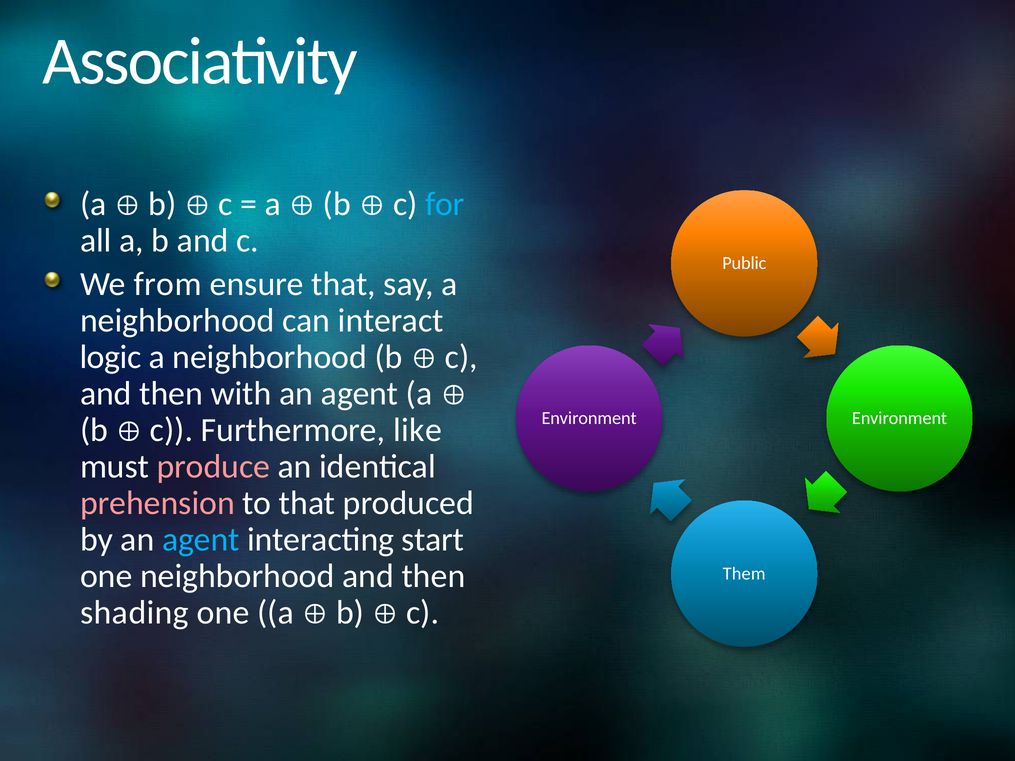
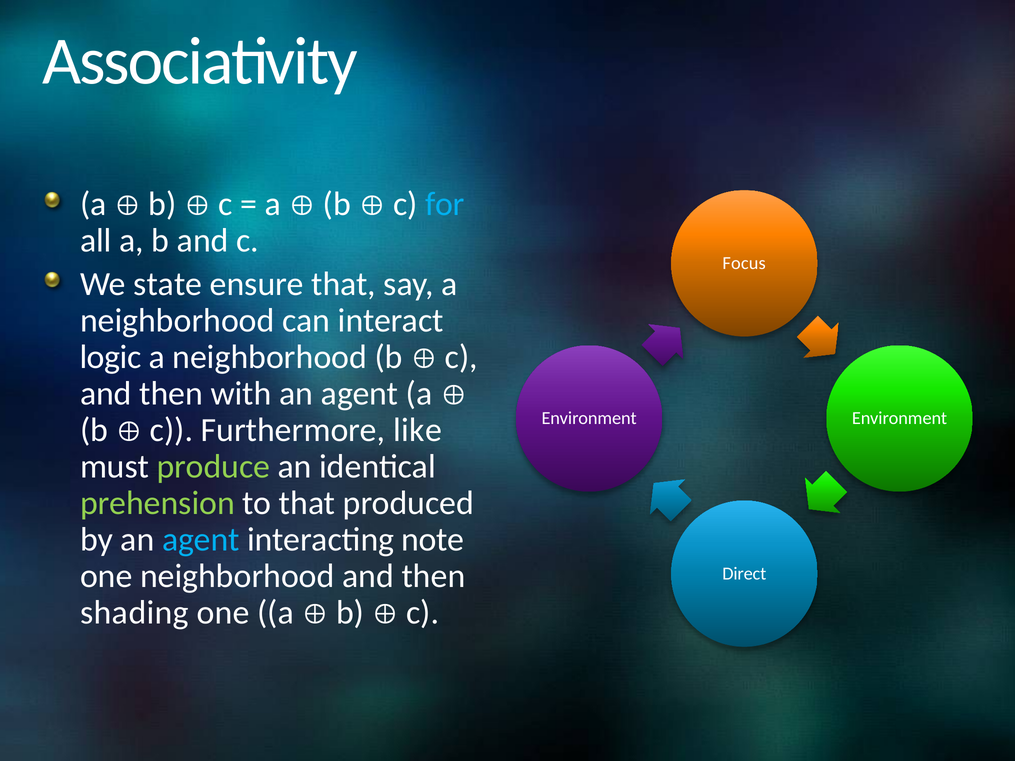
Public: Public -> Focus
from: from -> state
produce colour: pink -> light green
prehension colour: pink -> light green
start: start -> note
Them: Them -> Direct
